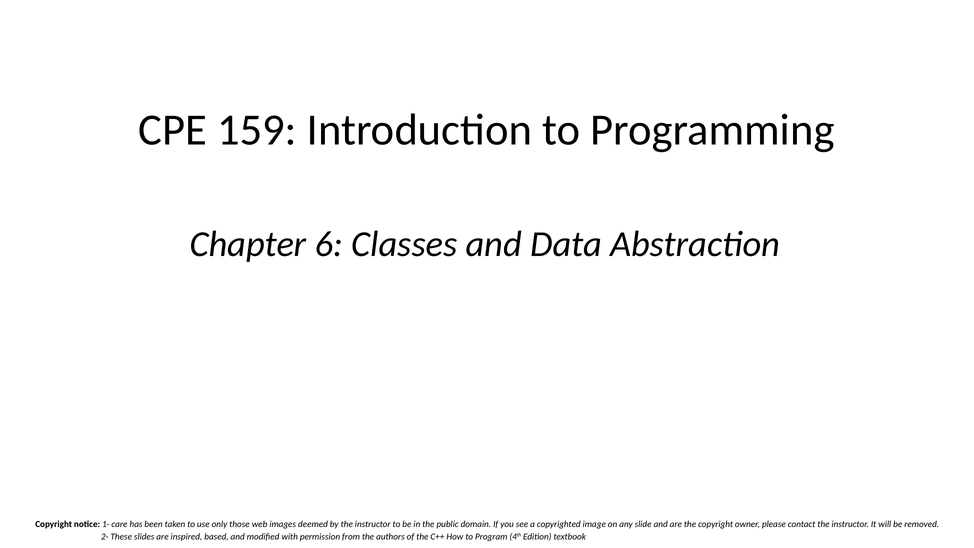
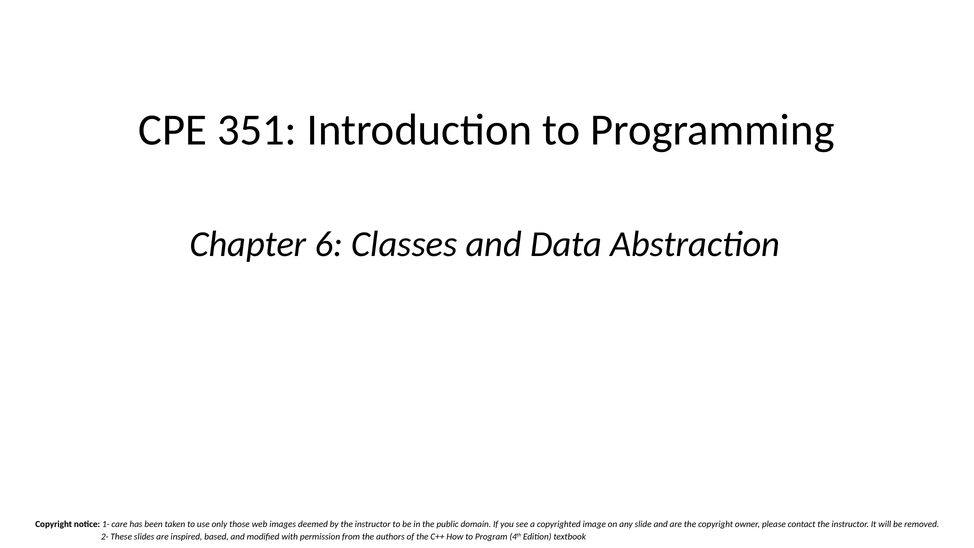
159: 159 -> 351
